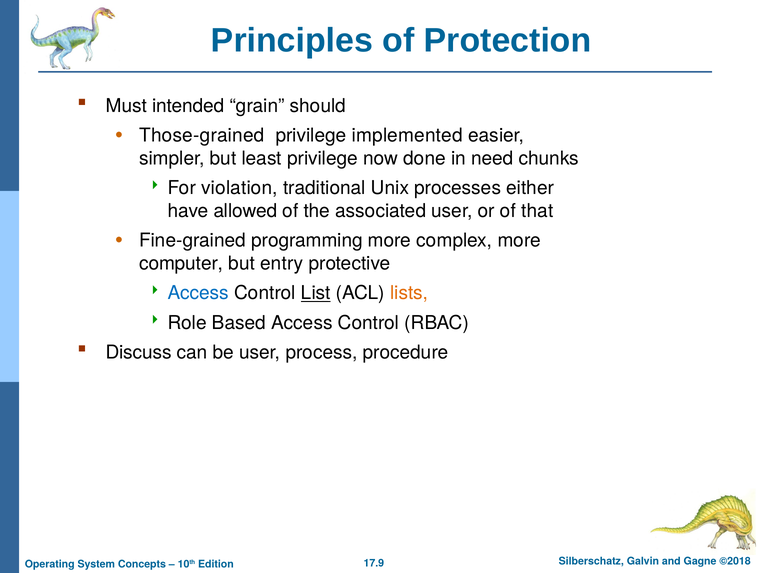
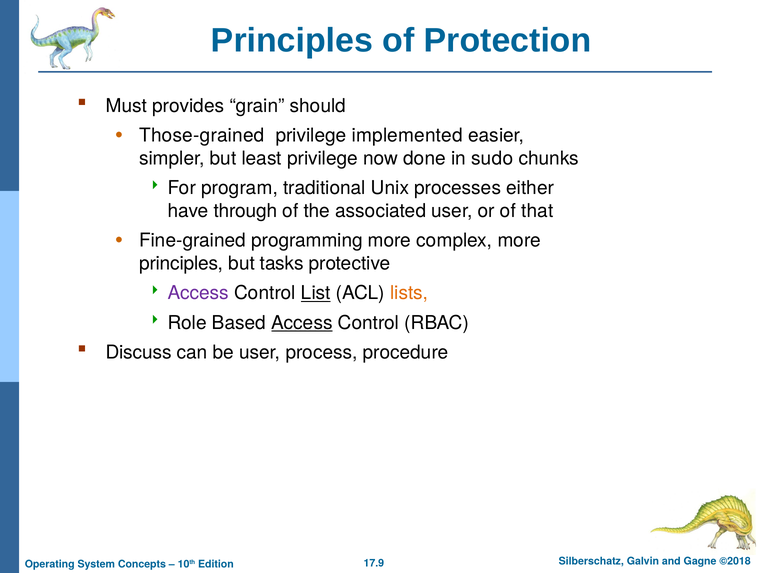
intended: intended -> provides
need: need -> sudo
violation: violation -> program
allowed: allowed -> through
computer at (181, 263): computer -> principles
entry: entry -> tasks
Access at (198, 293) colour: blue -> purple
Access at (302, 322) underline: none -> present
